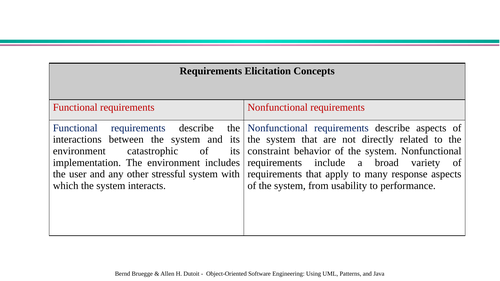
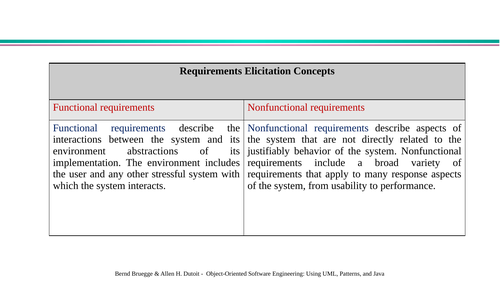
catastrophic: catastrophic -> abstractions
constraint: constraint -> justifiably
